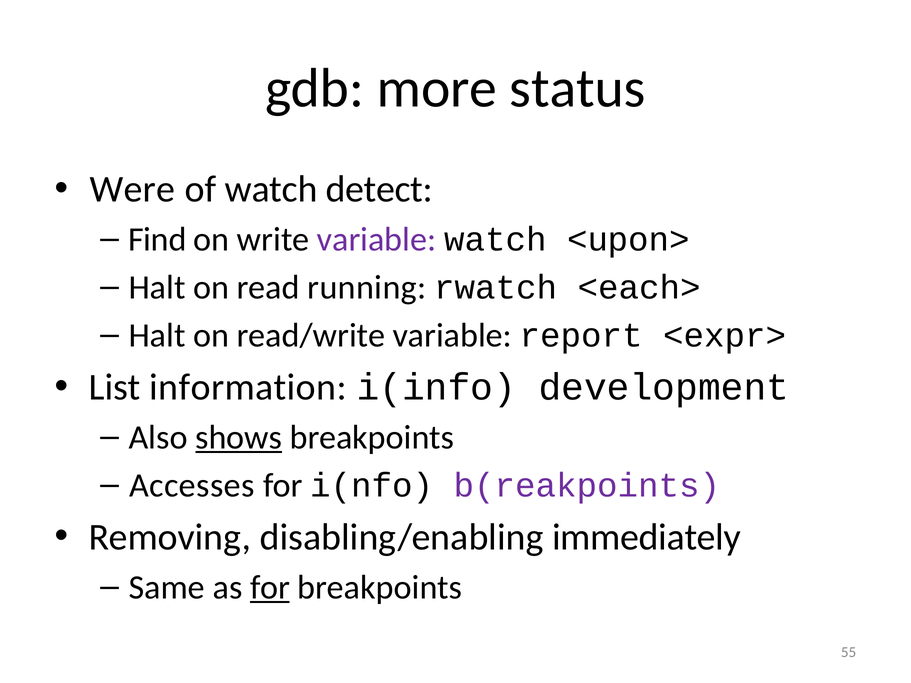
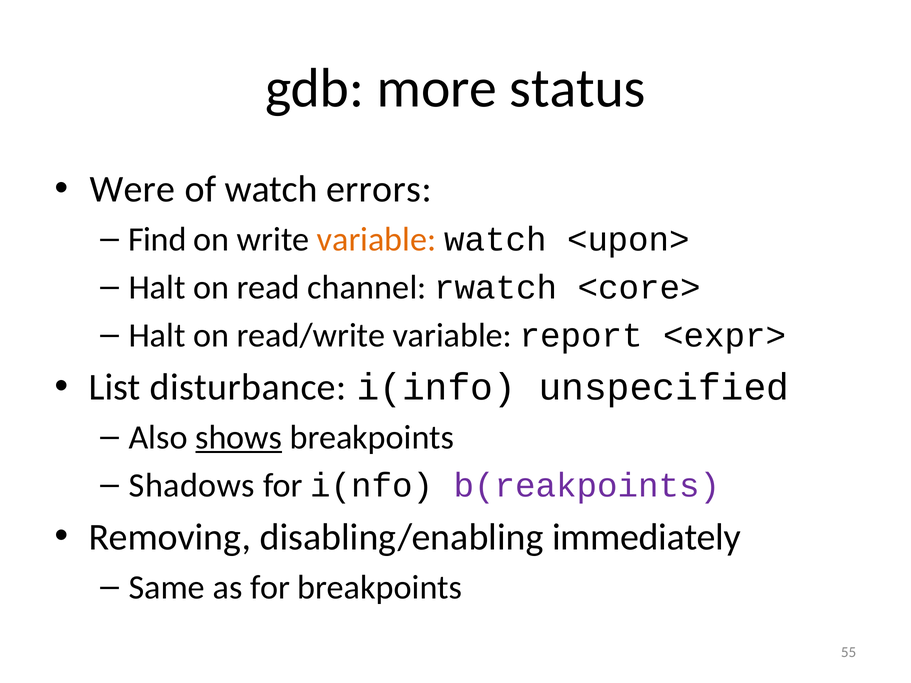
detect: detect -> errors
variable at (377, 240) colour: purple -> orange
running: running -> channel
<each>: <each> -> <core>
information: information -> disturbance
development: development -> unspecified
Accesses: Accesses -> Shadows
for at (270, 588) underline: present -> none
